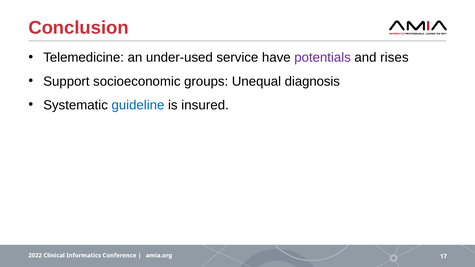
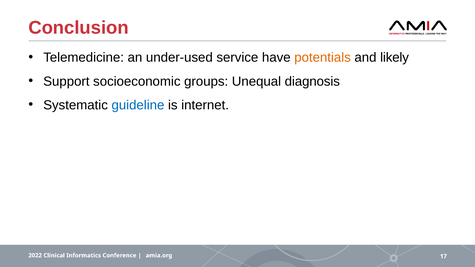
potentials colour: purple -> orange
rises: rises -> likely
insured: insured -> internet
